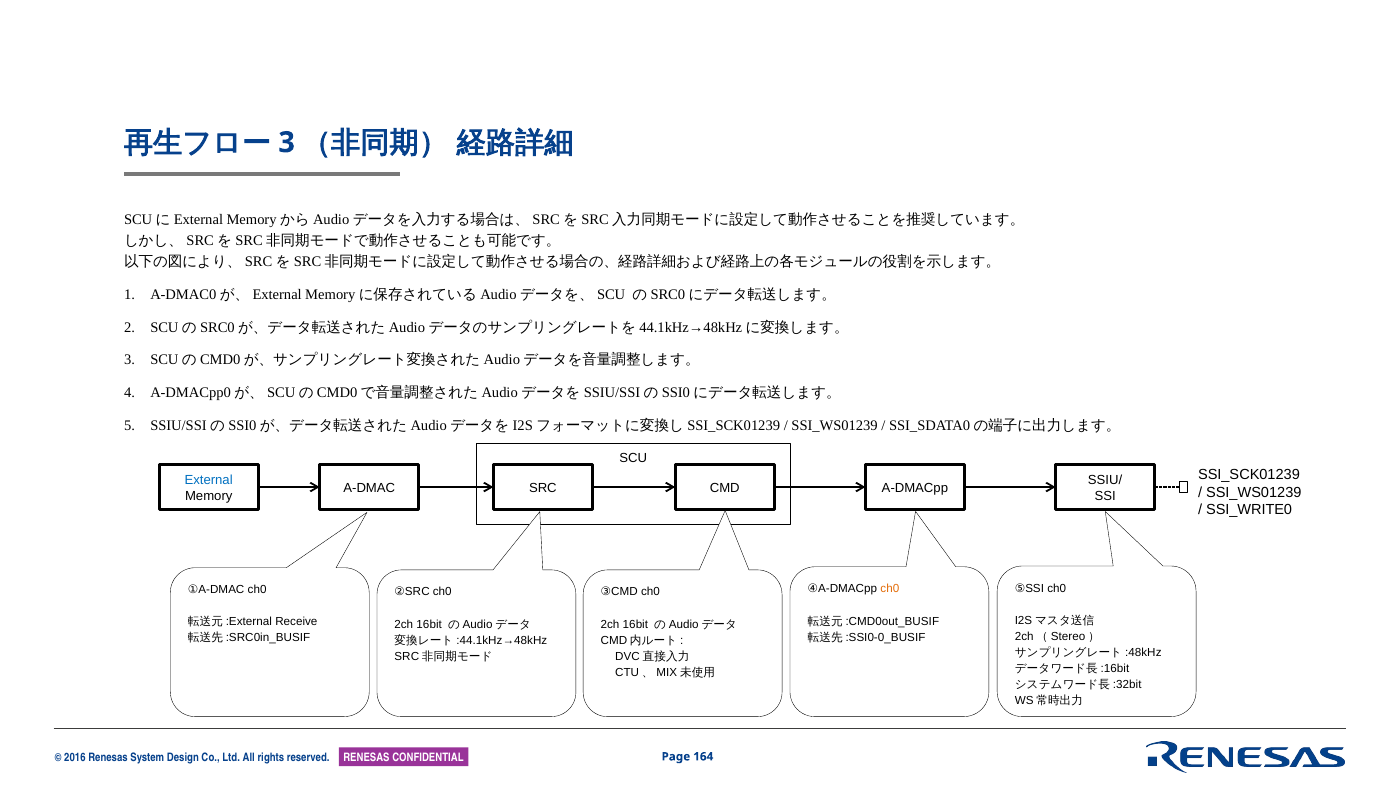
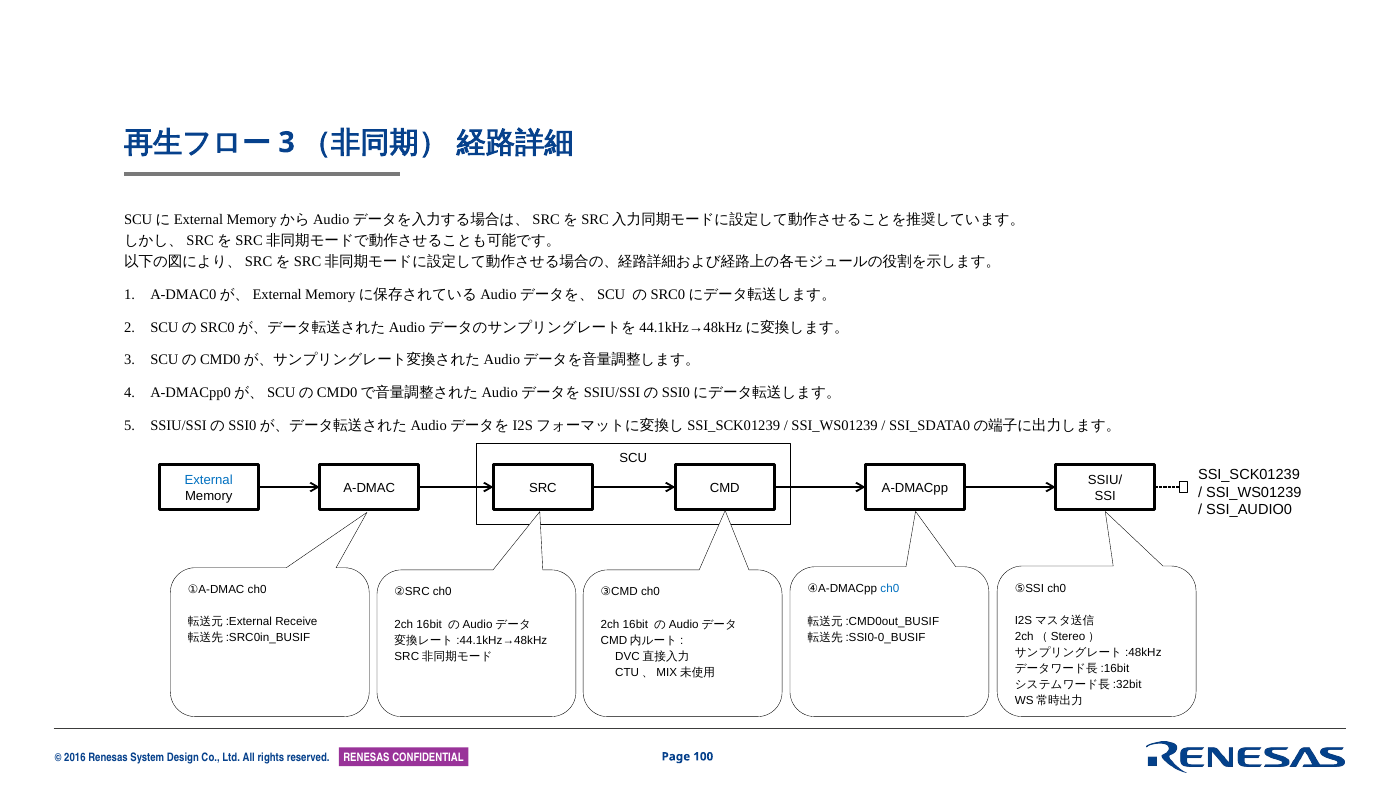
SSI_WRITE0: SSI_WRITE0 -> SSI_AUDIO0
ch0 at (890, 589) colour: orange -> blue
164: 164 -> 100
